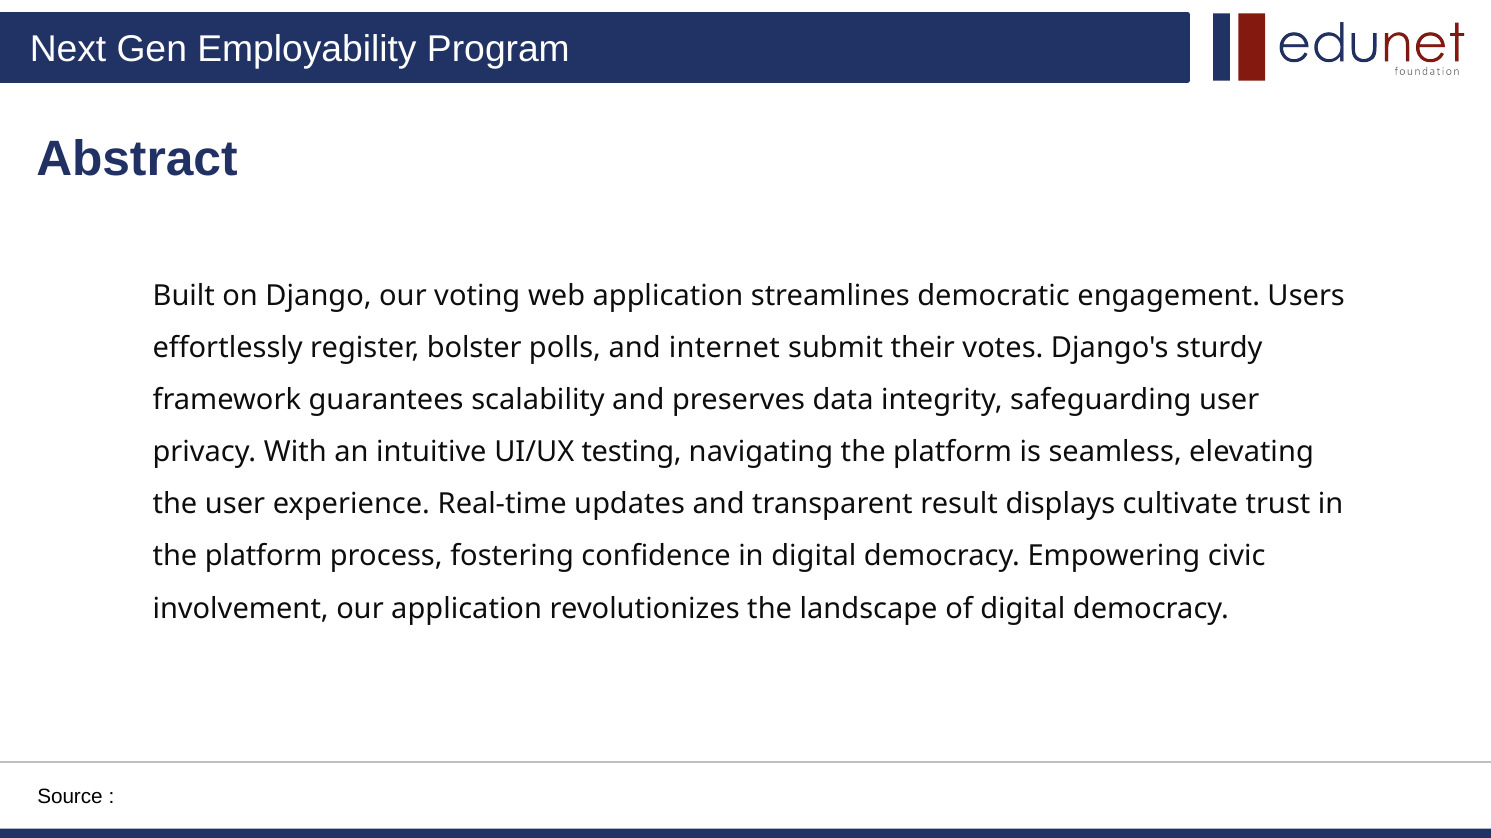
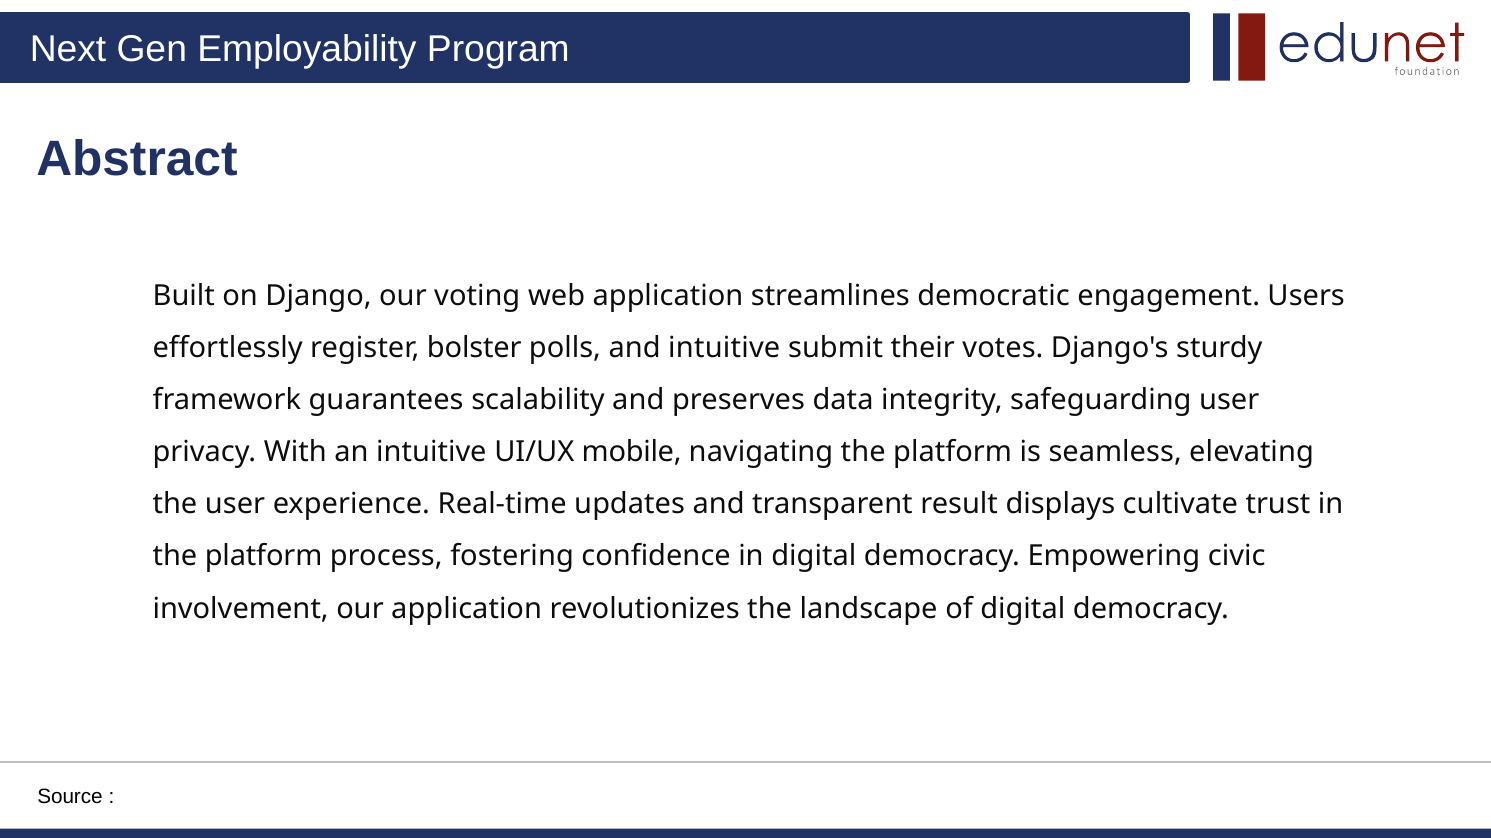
and internet: internet -> intuitive
testing: testing -> mobile
